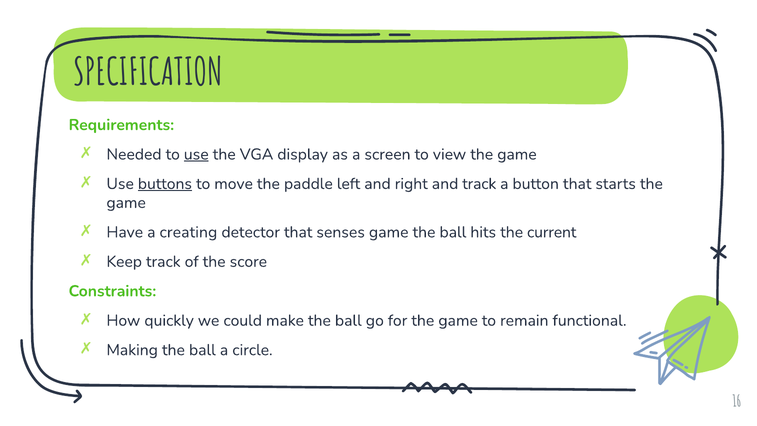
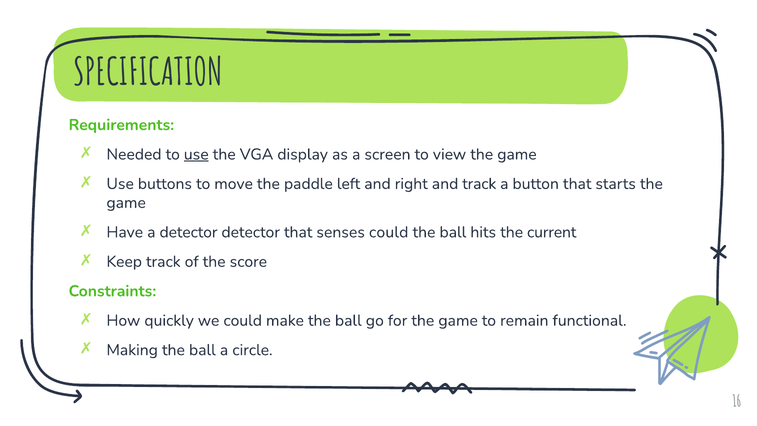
buttons underline: present -> none
a creating: creating -> detector
senses game: game -> could
